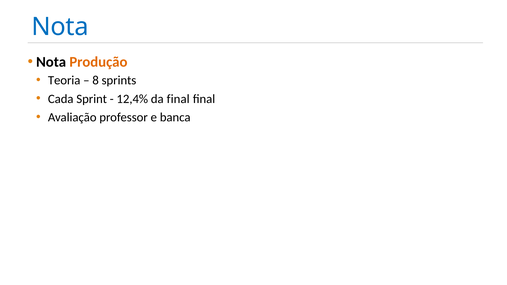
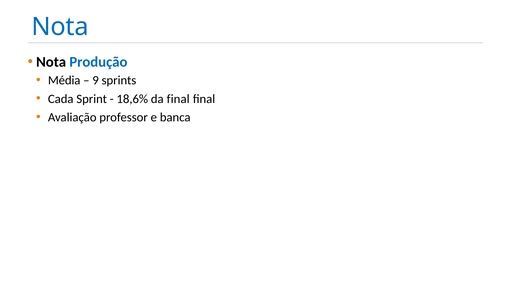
Produção colour: orange -> blue
Teoria: Teoria -> Média
8: 8 -> 9
12,4%: 12,4% -> 18,6%
